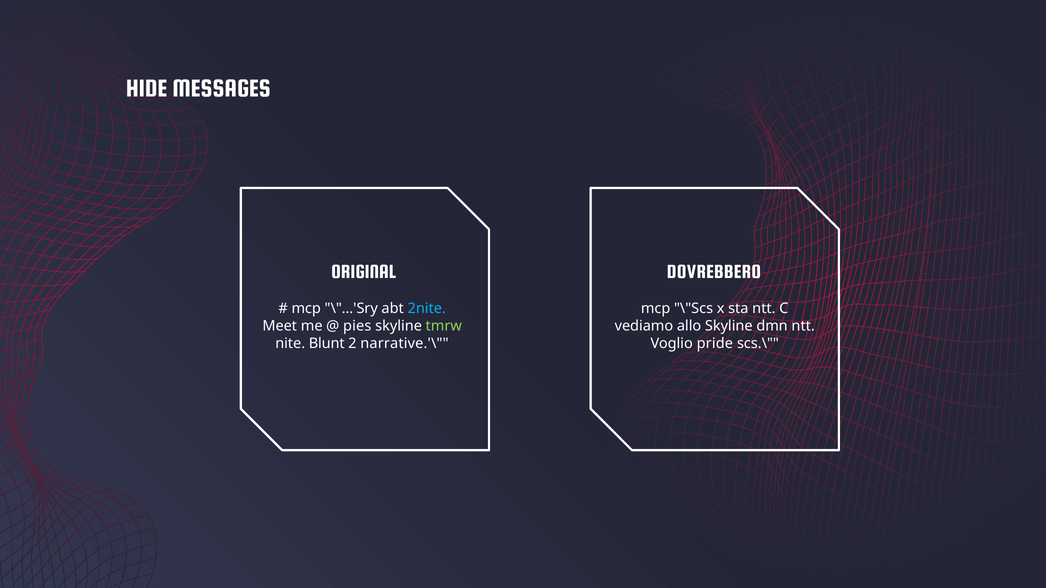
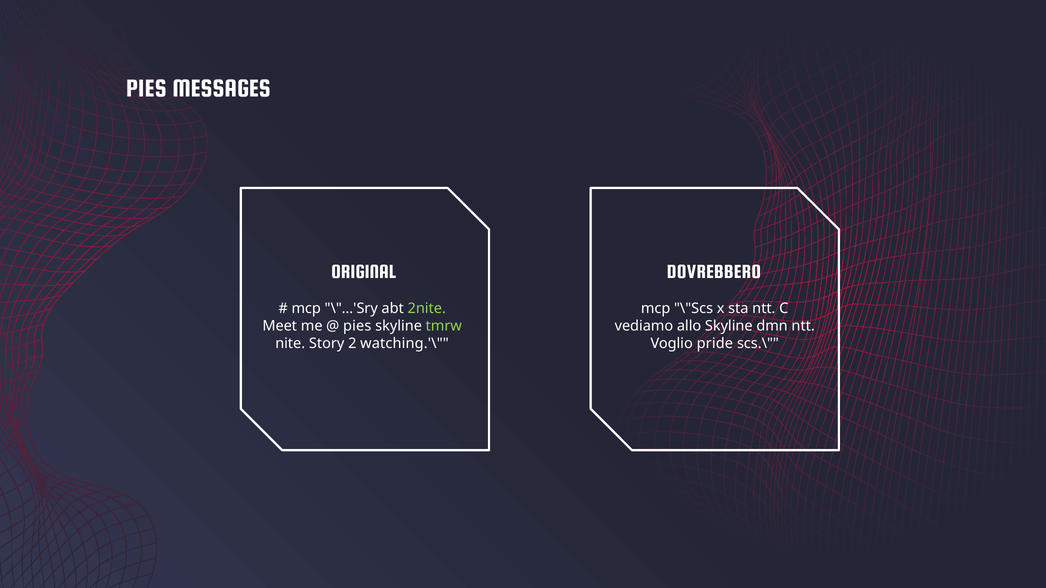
HIDE at (147, 88): HIDE -> PIES
2nite colour: light blue -> light green
Blunt: Blunt -> Story
narrative.'\: narrative.'\ -> watching.'\
